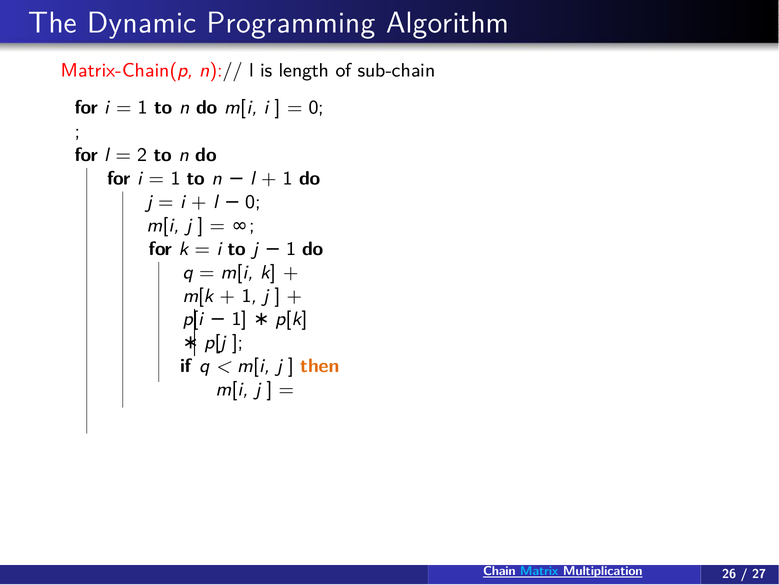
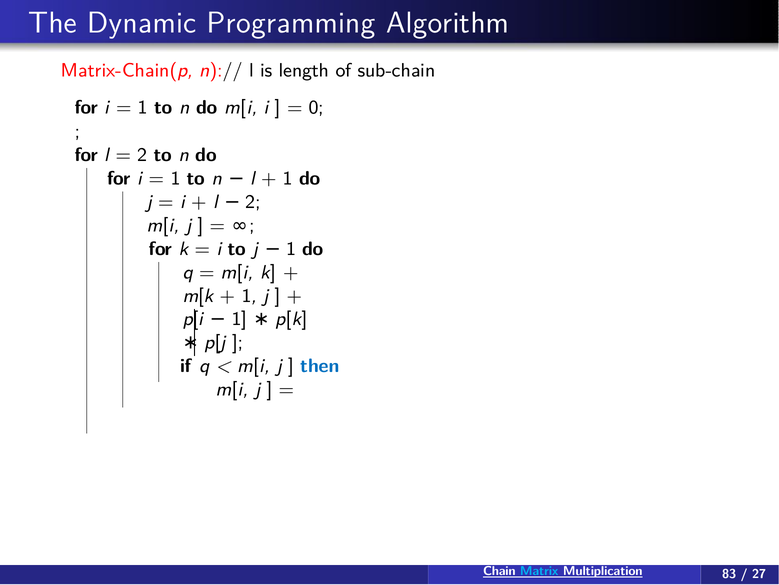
0 at (253, 202): 0 -> 2
then colour: orange -> blue
26: 26 -> 83
